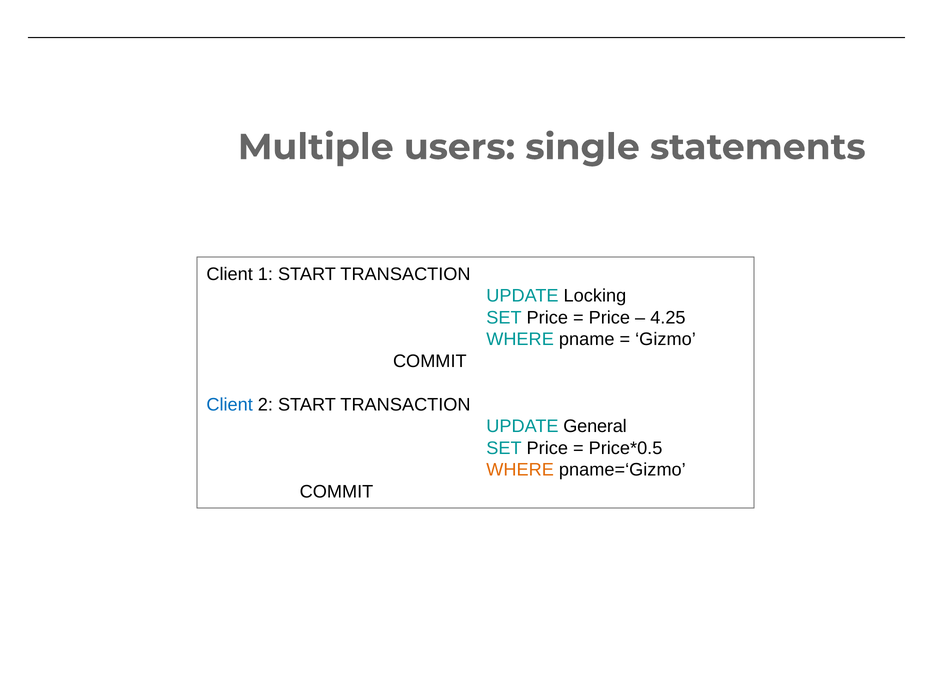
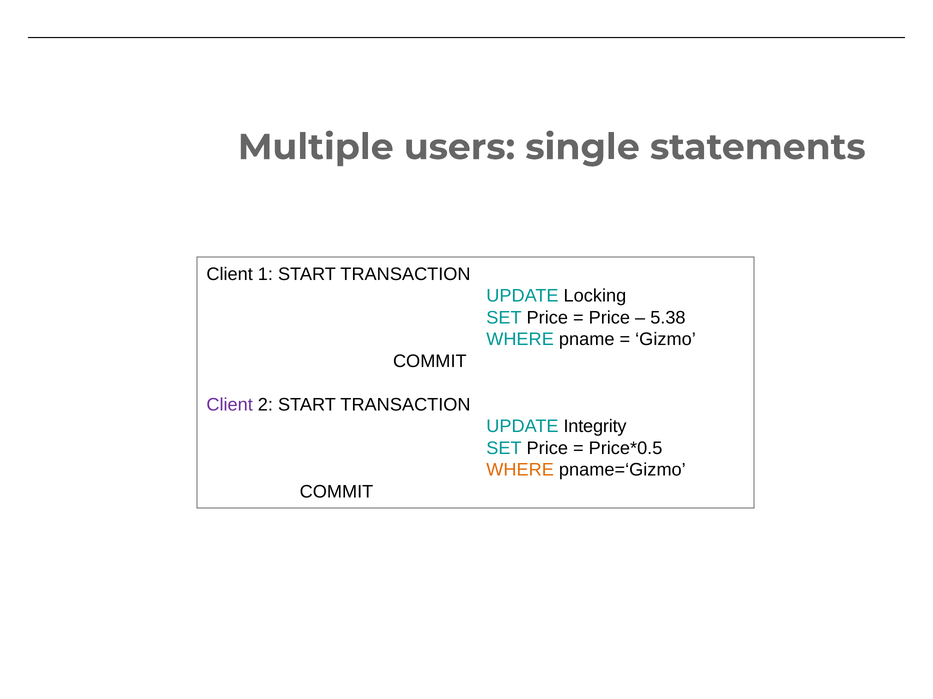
4.25: 4.25 -> 5.38
Client at (230, 405) colour: blue -> purple
General: General -> Integrity
